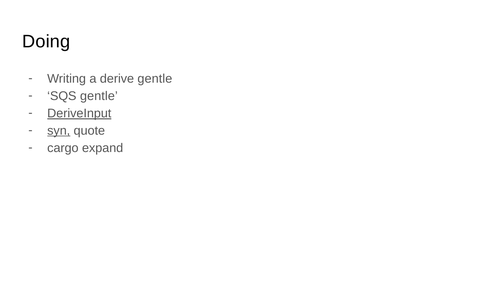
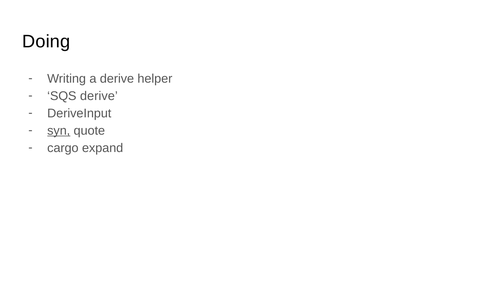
derive gentle: gentle -> helper
SQS gentle: gentle -> derive
DeriveInput underline: present -> none
